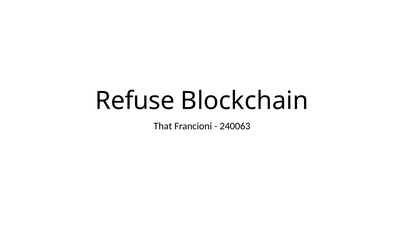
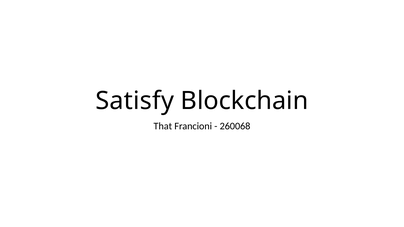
Refuse: Refuse -> Satisfy
240063: 240063 -> 260068
